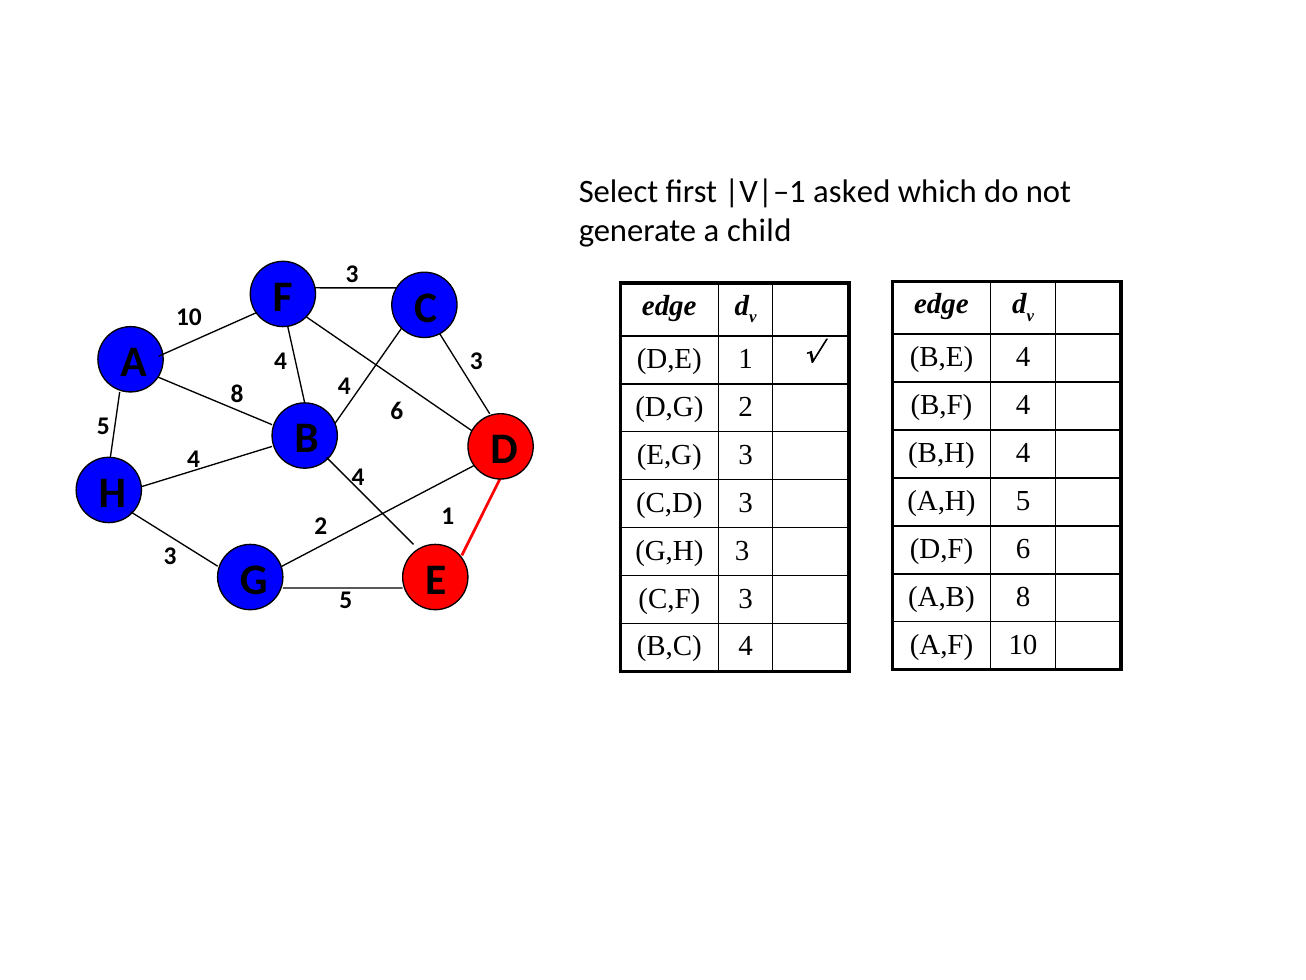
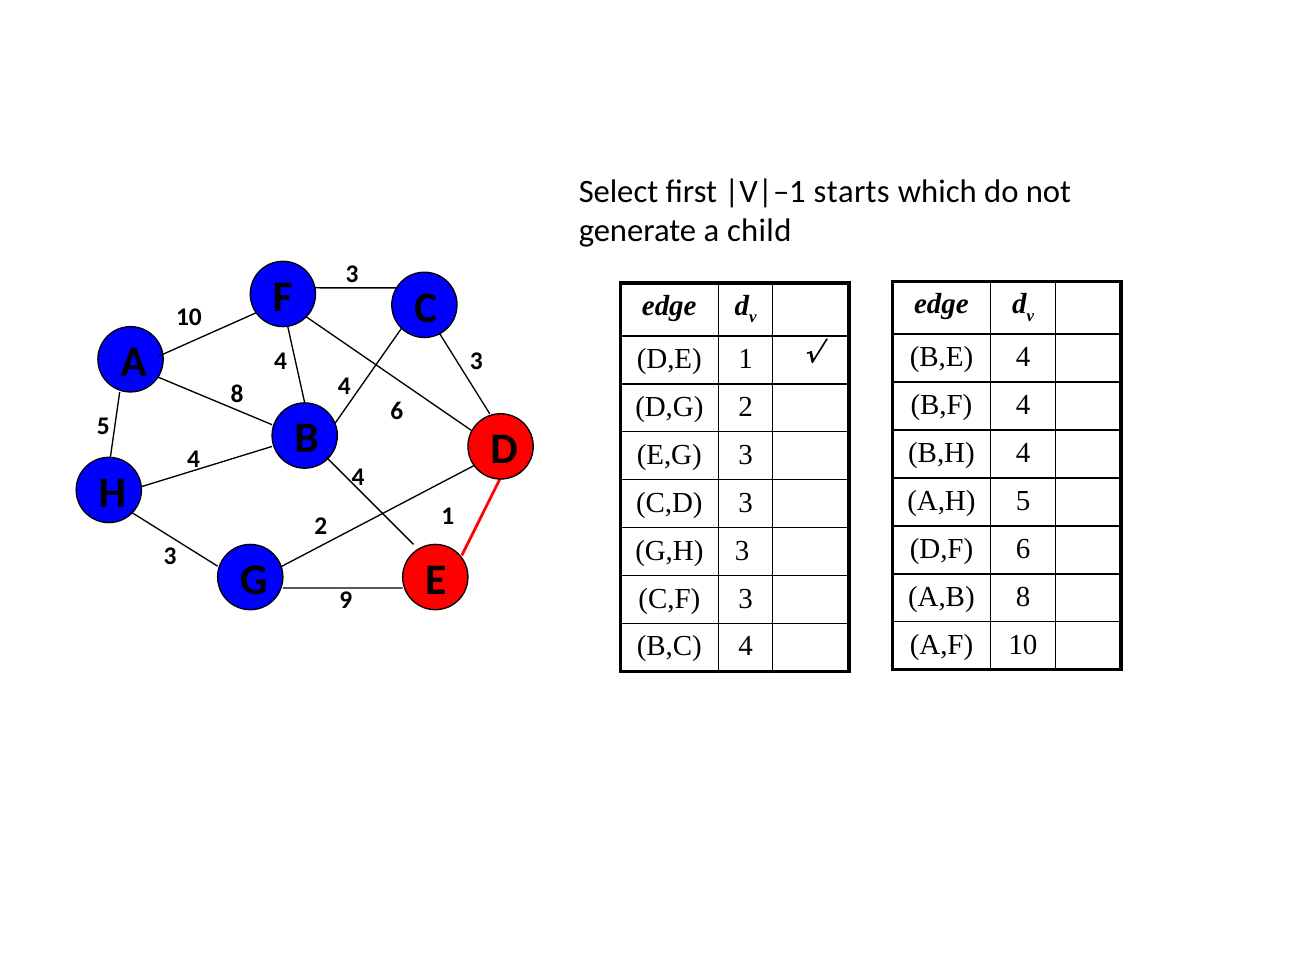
asked: asked -> starts
G 5: 5 -> 9
